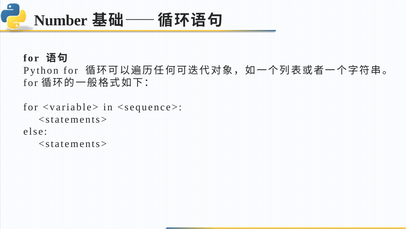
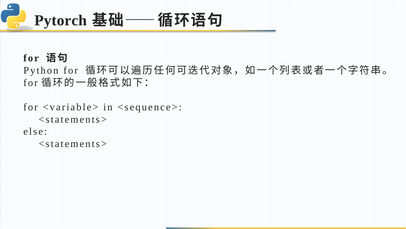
Number: Number -> Pytorch
